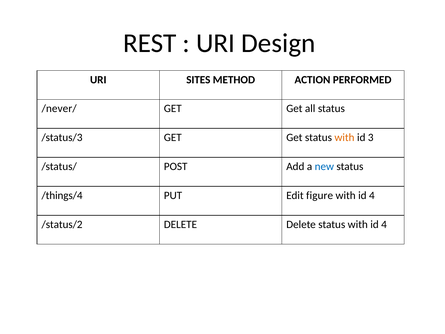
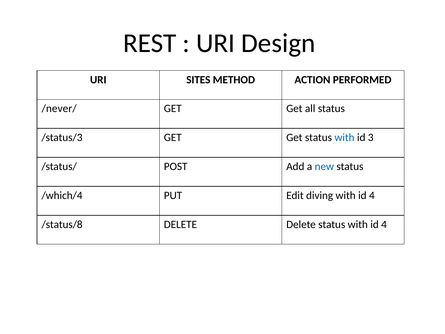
with at (344, 137) colour: orange -> blue
/things/4: /things/4 -> /which/4
figure: figure -> diving
/status/2: /status/2 -> /status/8
